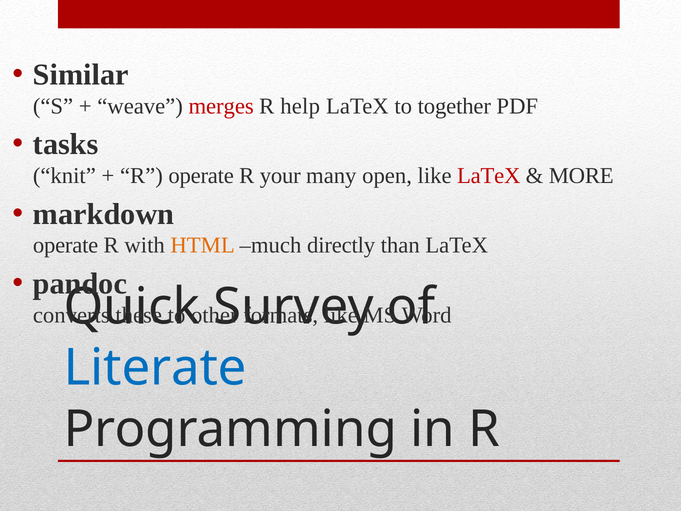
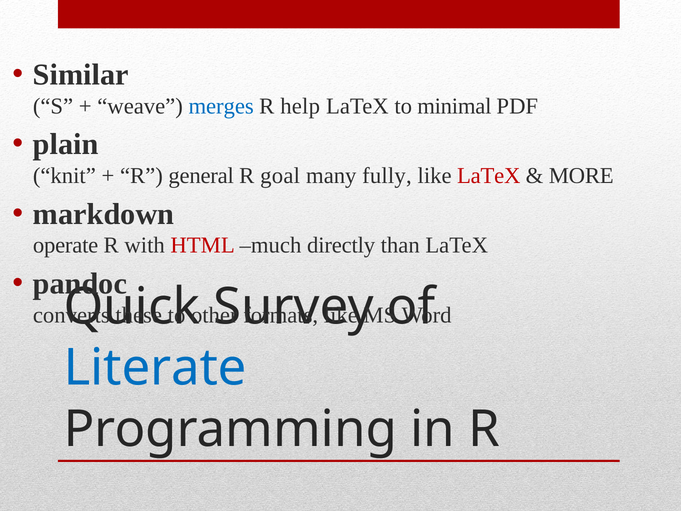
merges colour: red -> blue
together: together -> minimal
tasks: tasks -> plain
R operate: operate -> general
your: your -> goal
open: open -> fully
HTML colour: orange -> red
